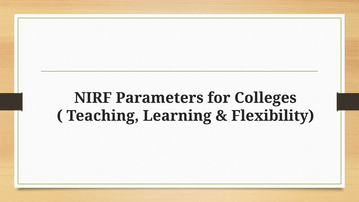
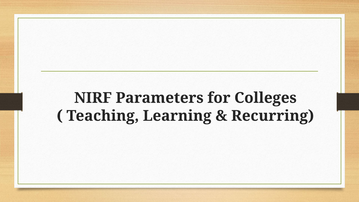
Flexibility: Flexibility -> Recurring
